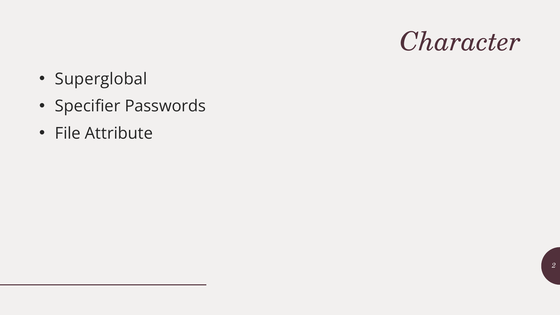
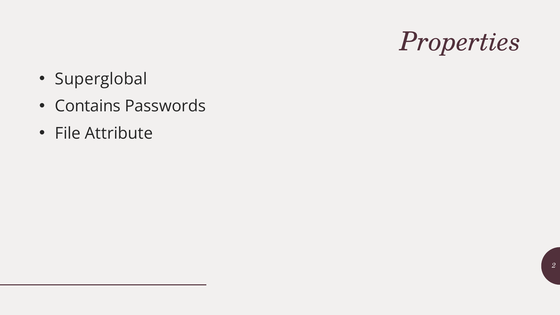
Character: Character -> Properties
Specifier: Specifier -> Contains
